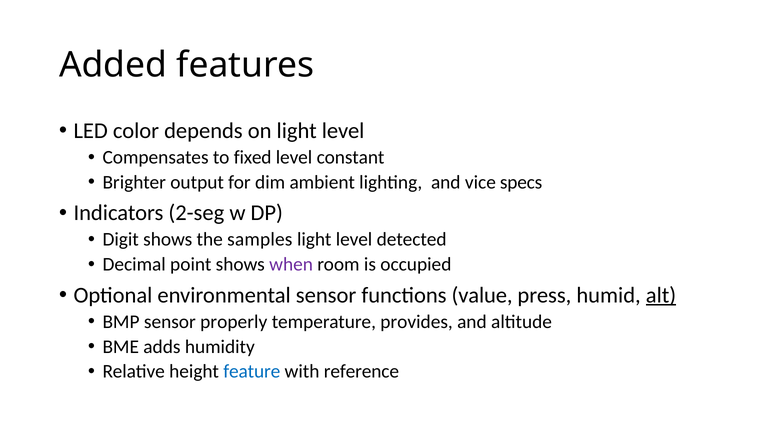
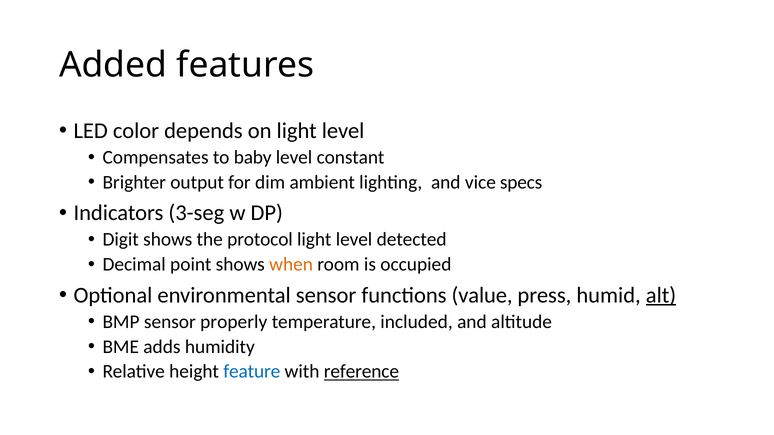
fixed: fixed -> baby
2-seg: 2-seg -> 3-seg
samples: samples -> protocol
when colour: purple -> orange
provides: provides -> included
reference underline: none -> present
